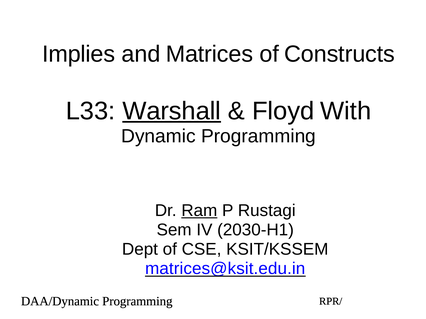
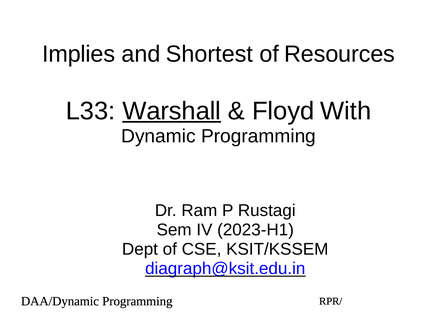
Matrices: Matrices -> Shortest
Constructs: Constructs -> Resources
Ram underline: present -> none
2030-H1: 2030-H1 -> 2023-H1
matrices@ksit.edu.in: matrices@ksit.edu.in -> diagraph@ksit.edu.in
